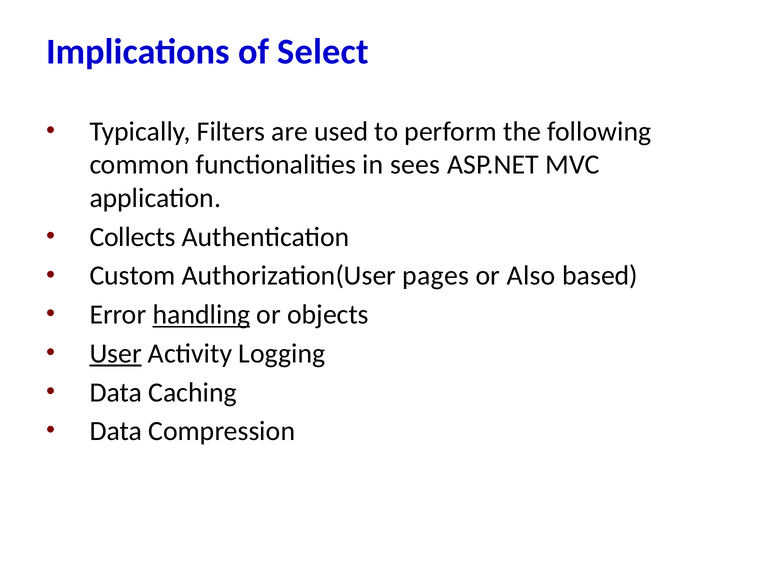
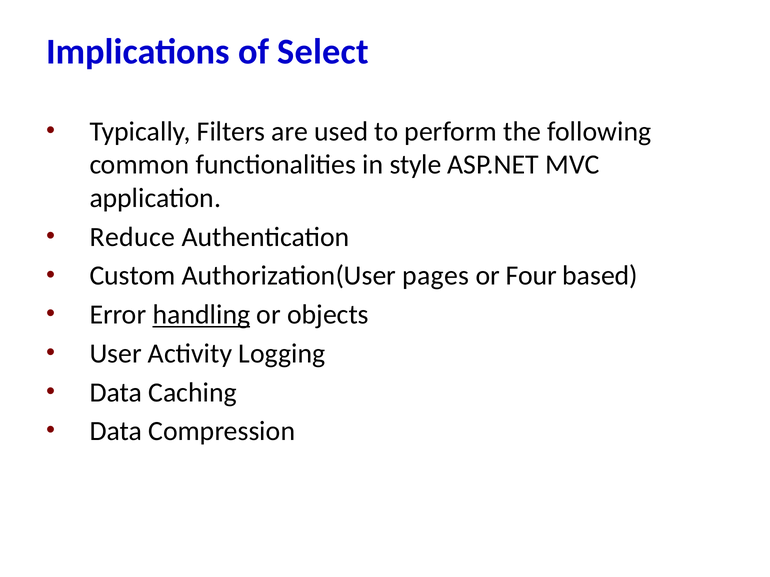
sees: sees -> style
Collects: Collects -> Reduce
Also: Also -> Four
User underline: present -> none
